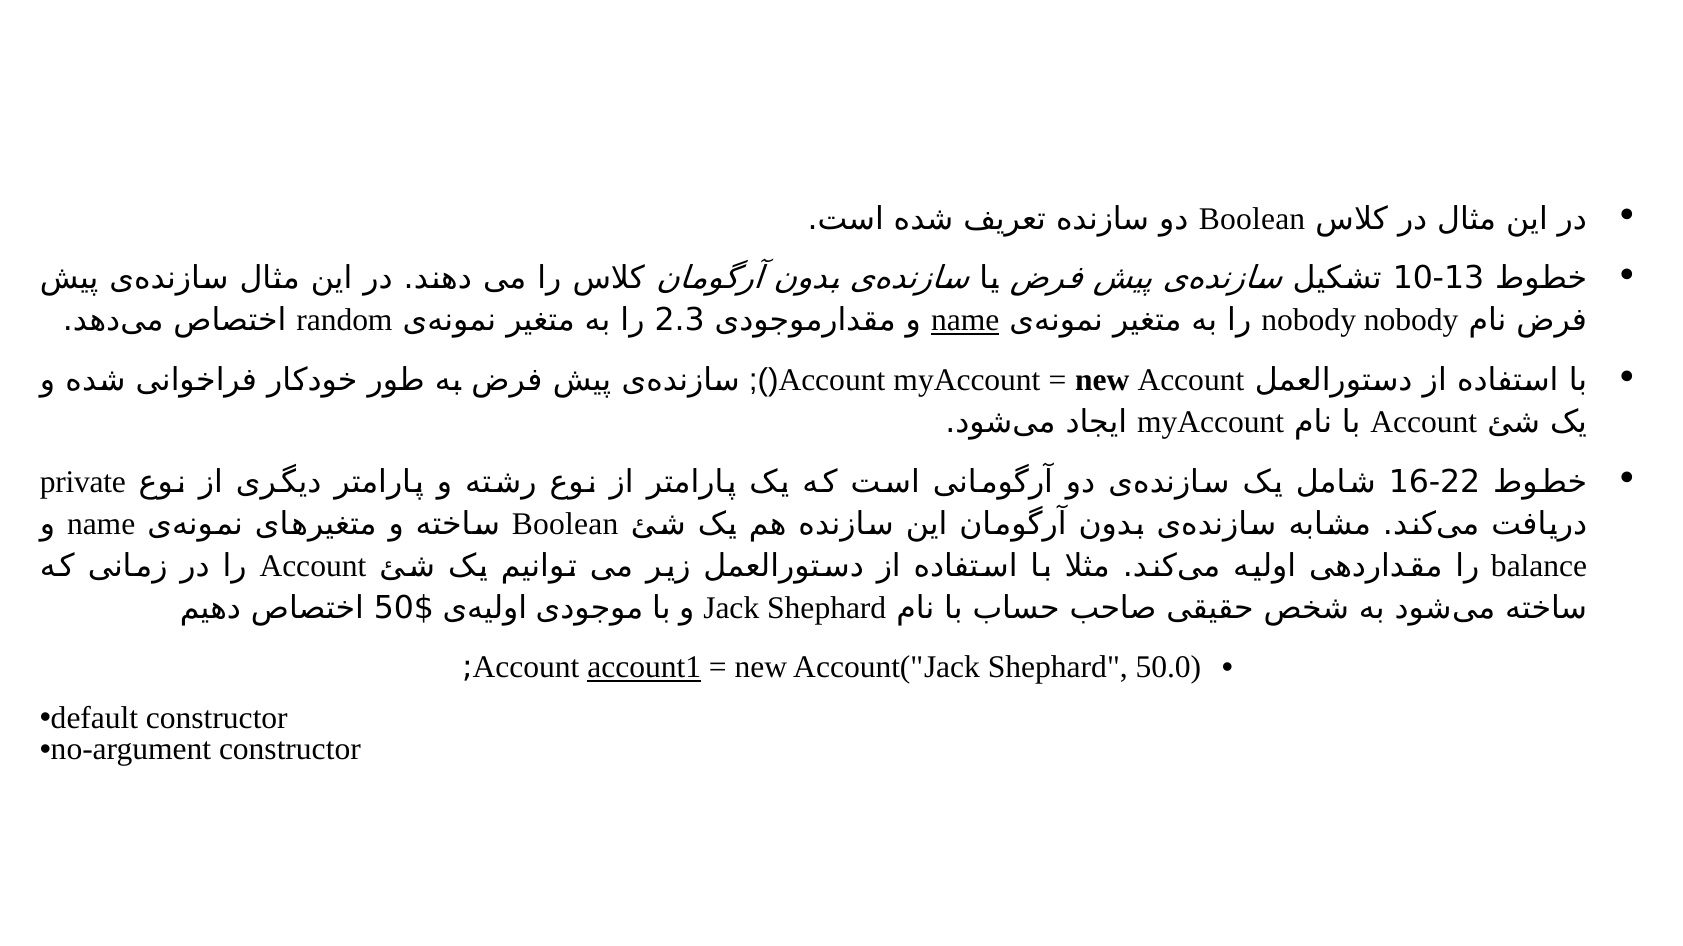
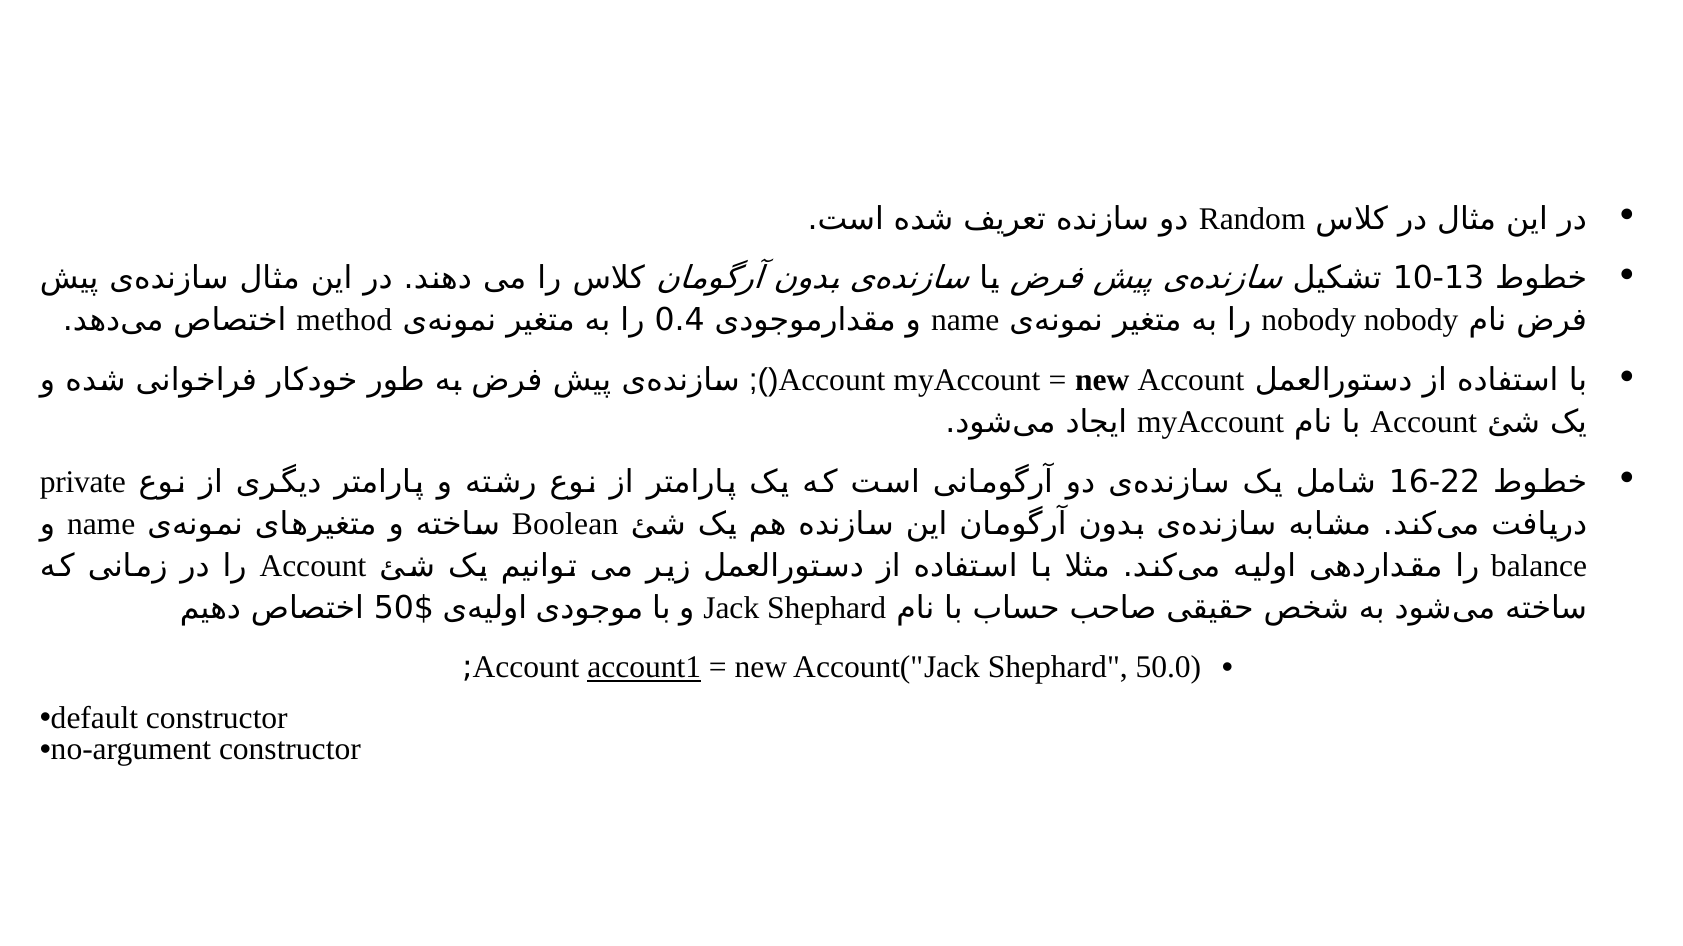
Boolean at (1252, 219): Boolean -> Random
random: random -> method
name at (965, 321) underline: present -> none
2.3: 2.3 -> 0.4
